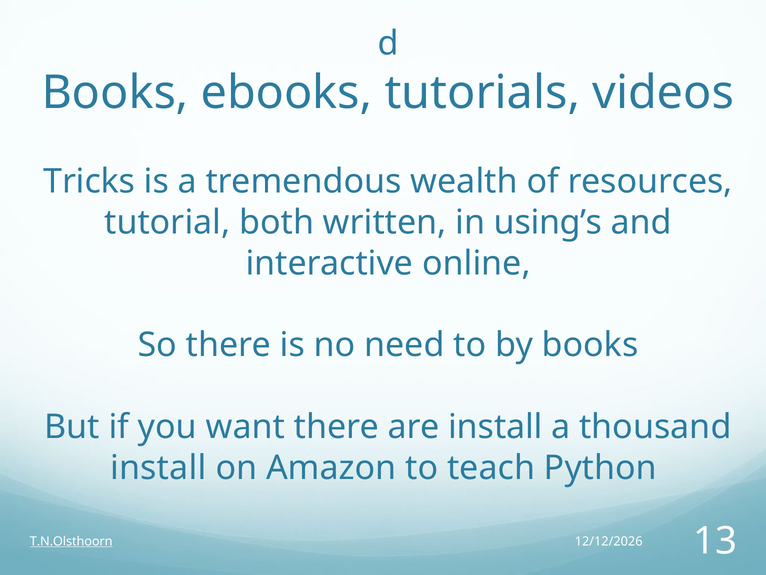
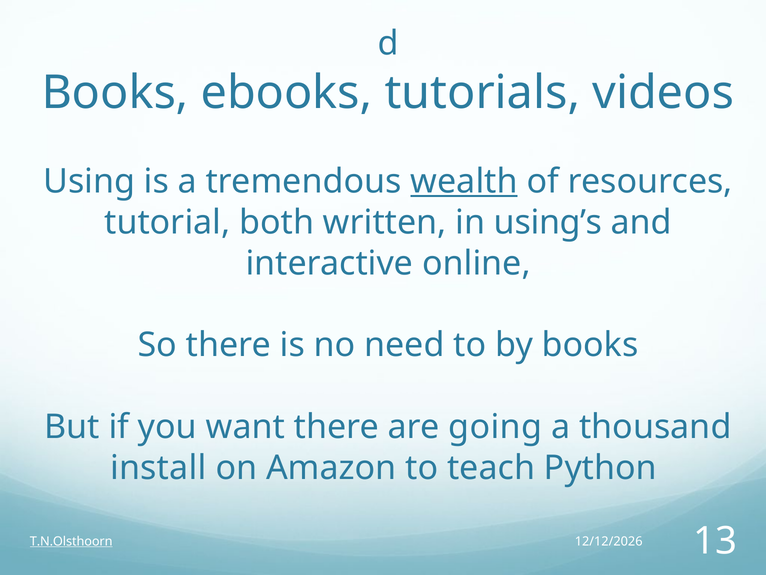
Tricks: Tricks -> Using
wealth underline: none -> present
are install: install -> going
